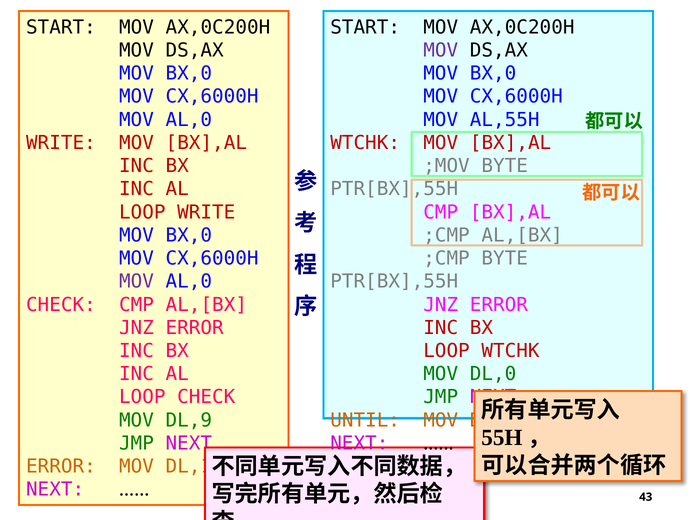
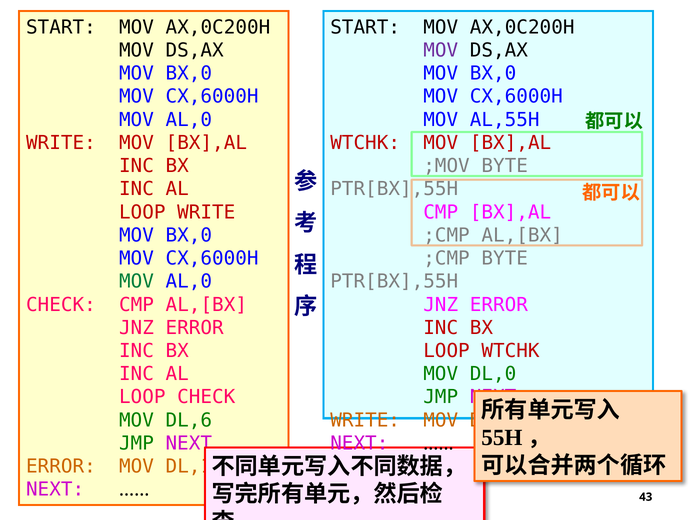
MOV at (136, 282) colour: purple -> green
DL,9: DL,9 -> DL,6
UNTIL at (365, 421): UNTIL -> WRITE
